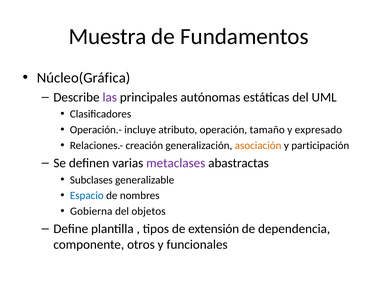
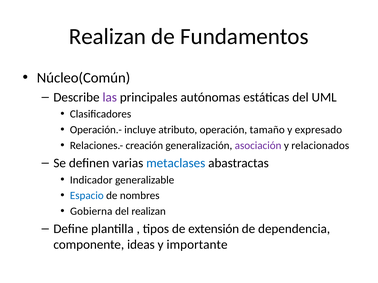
Muestra at (108, 37): Muestra -> Realizan
Núcleo(Gráfica: Núcleo(Gráfica -> Núcleo(Común
asociación colour: orange -> purple
participación: participación -> relacionados
metaclases colour: purple -> blue
Subclases: Subclases -> Indicador
del objetos: objetos -> realizan
otros: otros -> ideas
funcionales: funcionales -> importante
